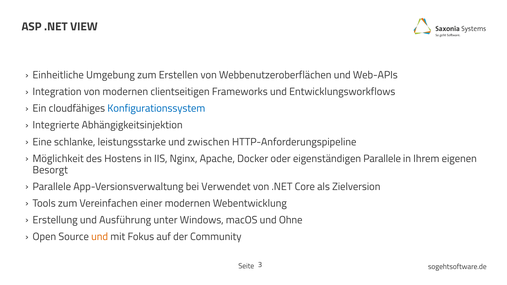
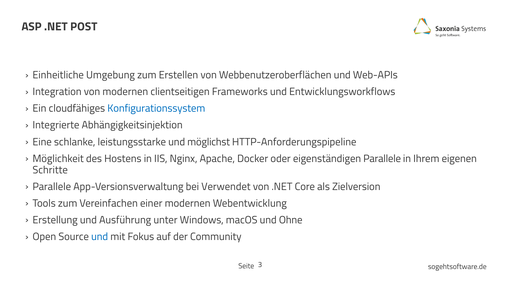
VIEW: VIEW -> POST
zwischen: zwischen -> möglichst
Besorgt: Besorgt -> Schritte
und at (100, 237) colour: orange -> blue
